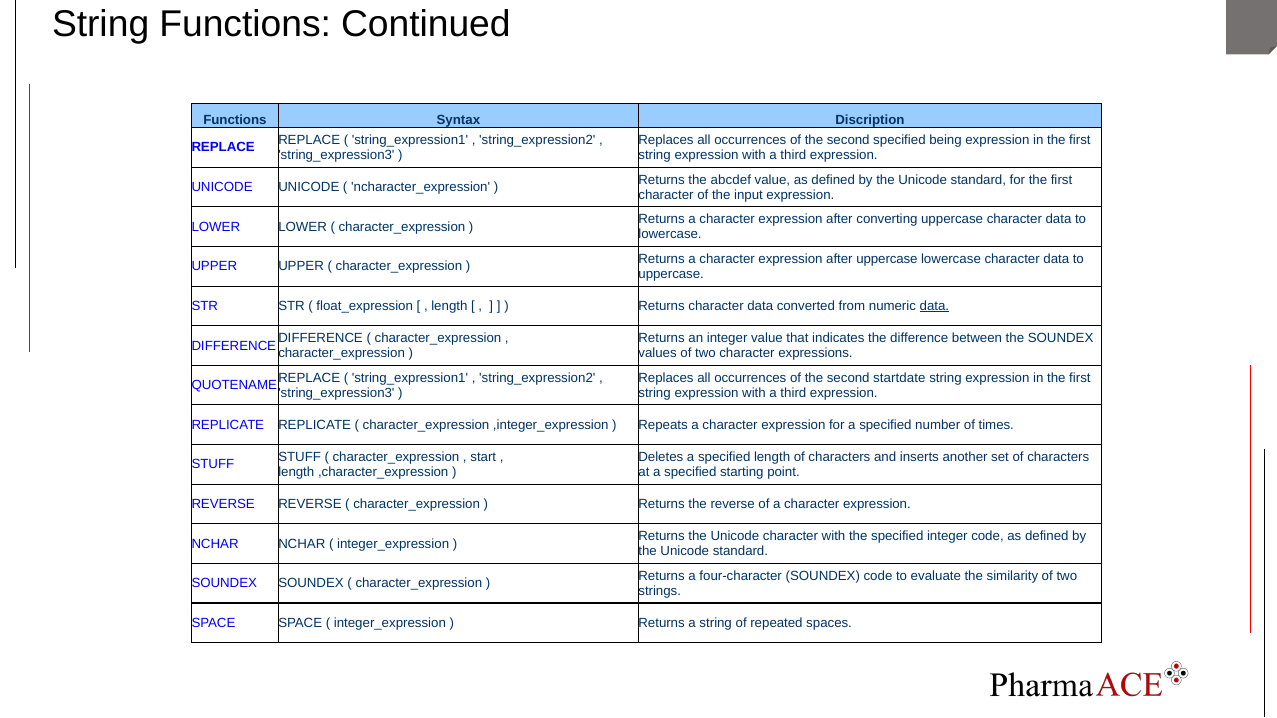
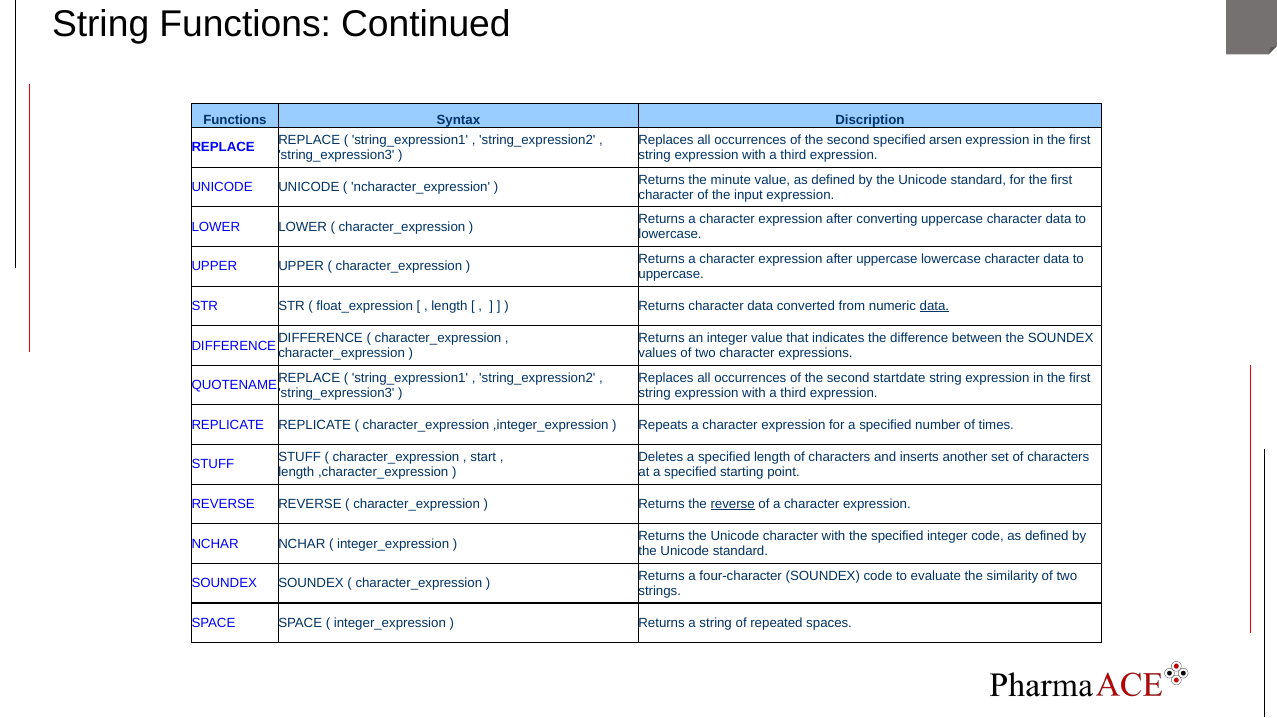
being: being -> arsen
abcdef: abcdef -> minute
reverse at (733, 504) underline: none -> present
